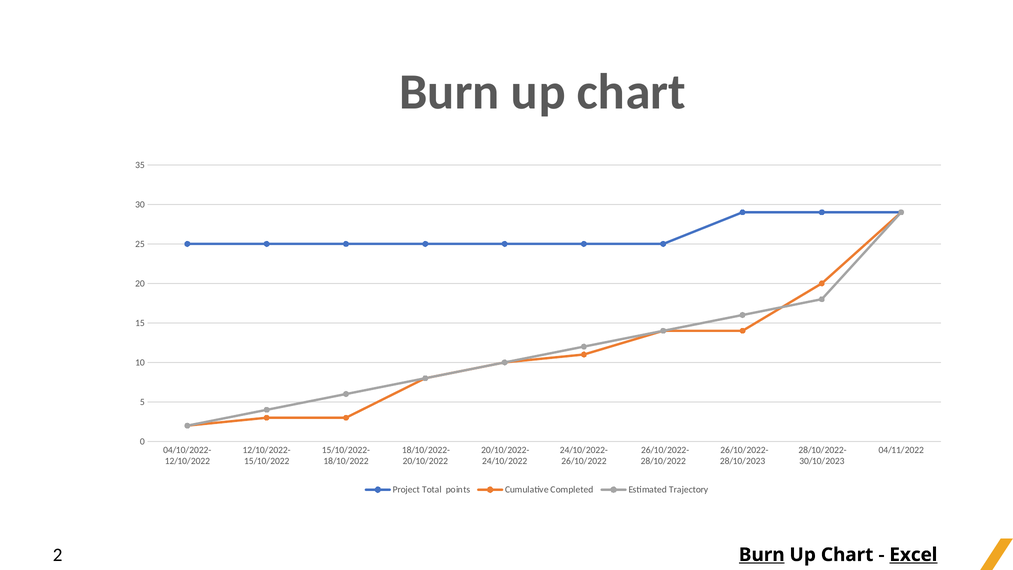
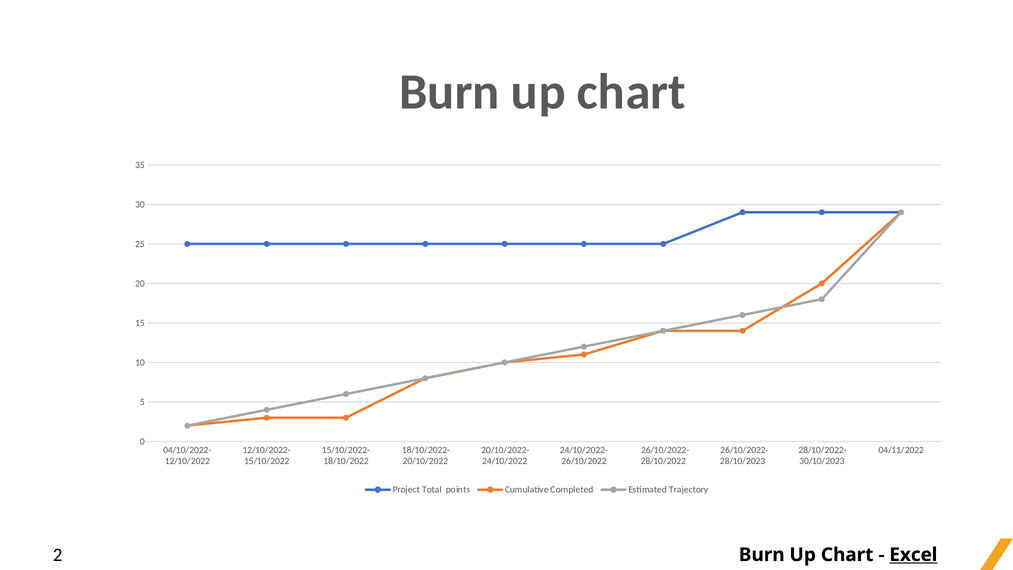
Burn at (762, 555) underline: present -> none
